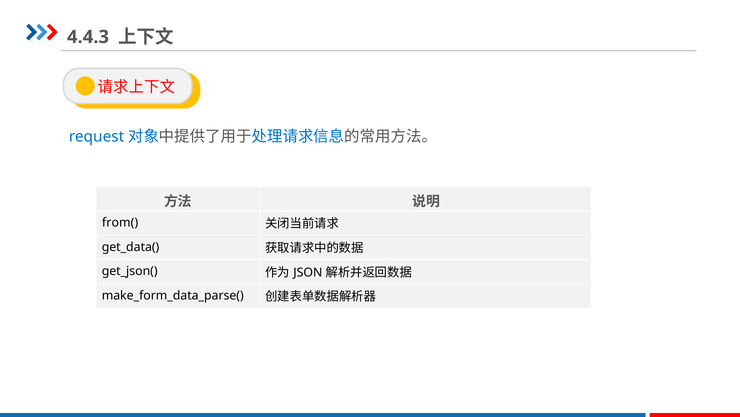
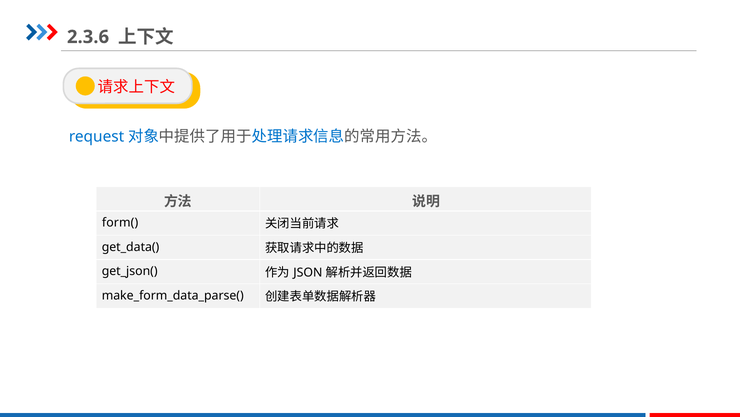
4.4.3: 4.4.3 -> 2.3.6
from(: from( -> form(
